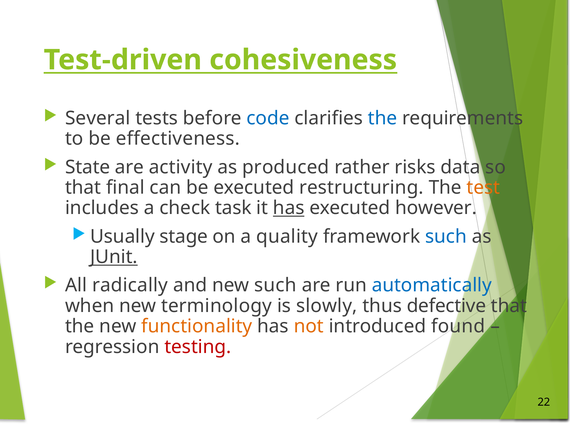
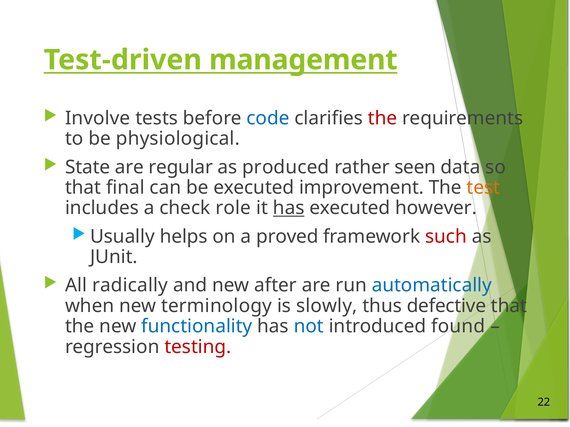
cohesiveness: cohesiveness -> management
Several: Several -> Involve
the at (383, 118) colour: blue -> red
effectiveness: effectiveness -> physiological
activity: activity -> regular
risks: risks -> seen
restructuring: restructuring -> improvement
task: task -> role
stage: stage -> helps
quality: quality -> proved
such at (446, 237) colour: blue -> red
JUnit underline: present -> none
new such: such -> after
functionality colour: orange -> blue
not colour: orange -> blue
